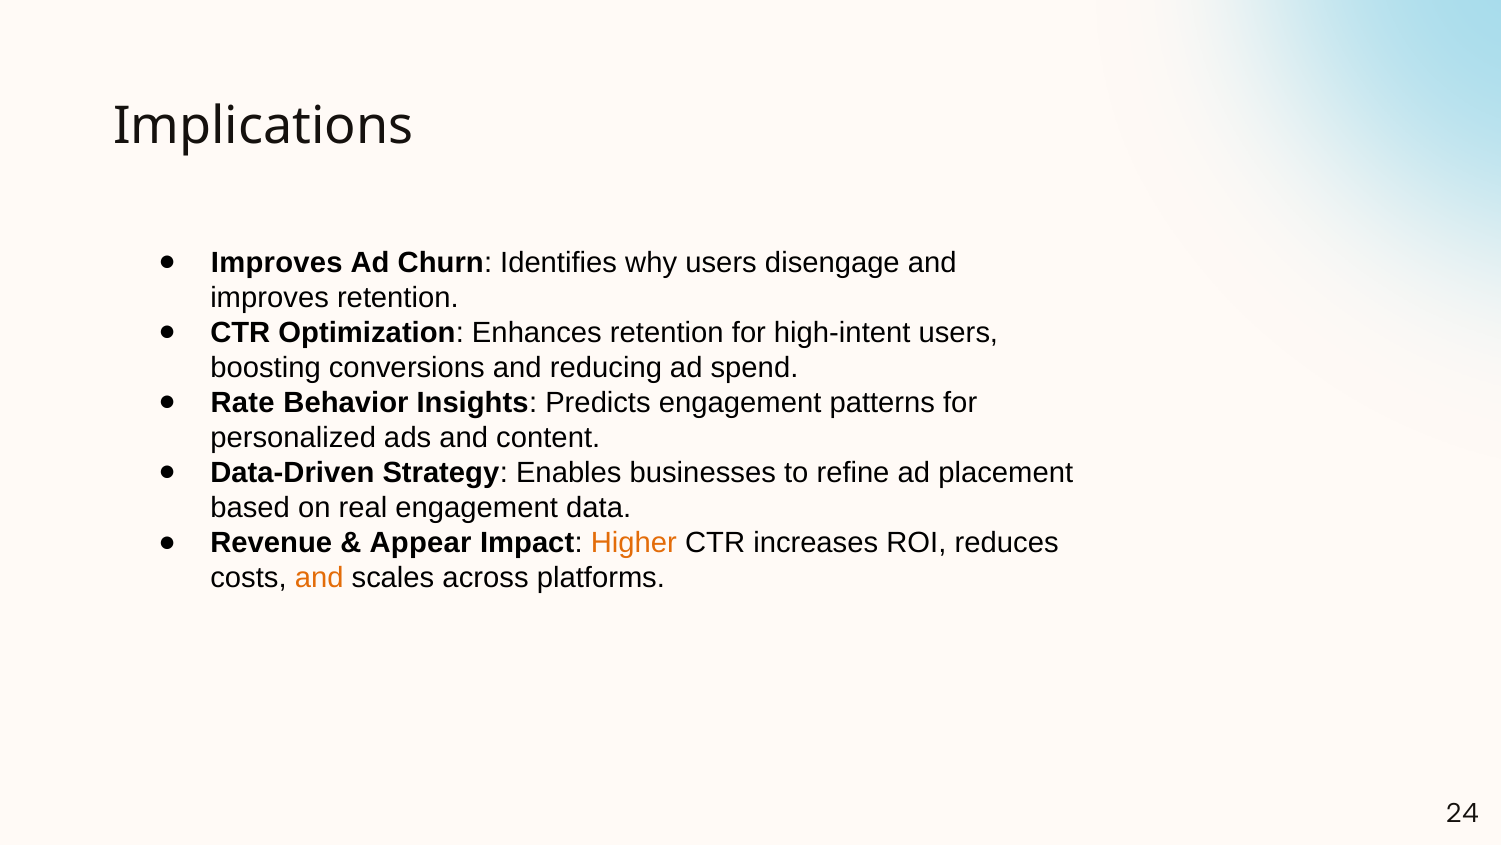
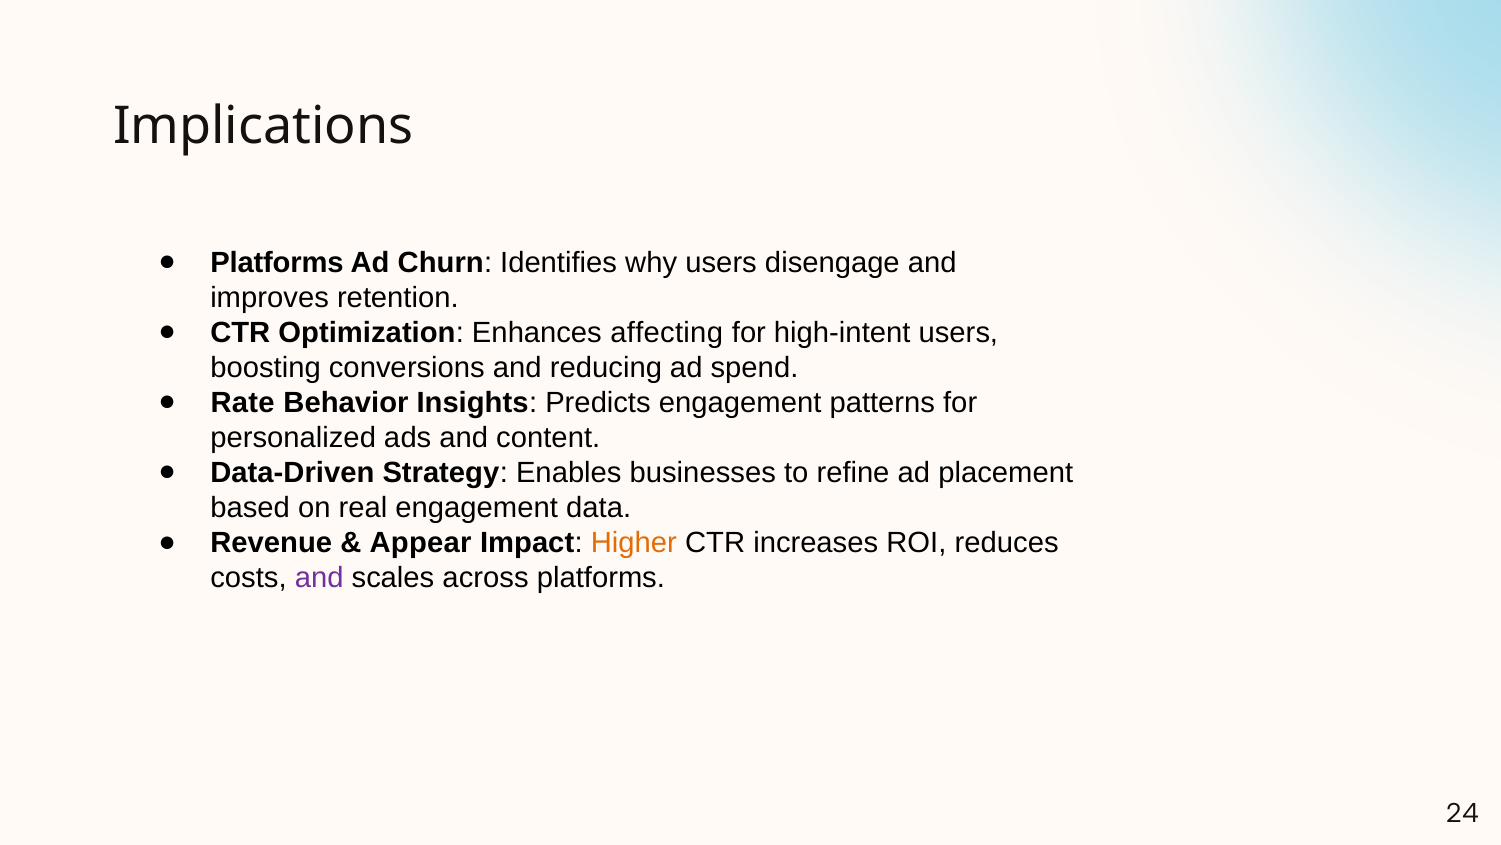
Improves at (277, 262): Improves -> Platforms
Enhances retention: retention -> affecting
and at (319, 578) colour: orange -> purple
